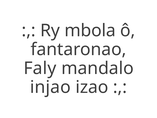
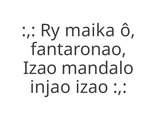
mbola: mbola -> maika
Faly at (40, 68): Faly -> Izao
